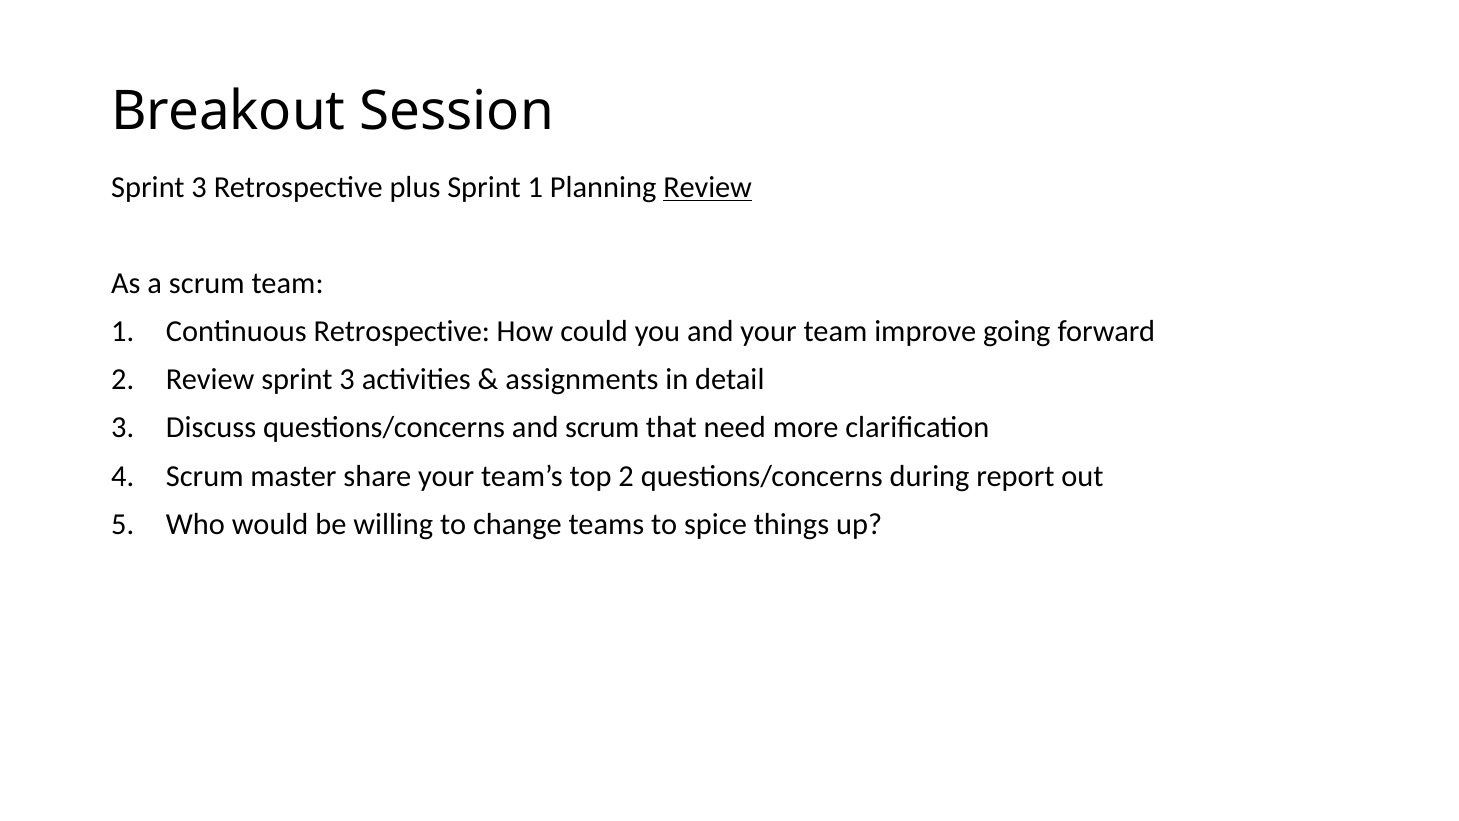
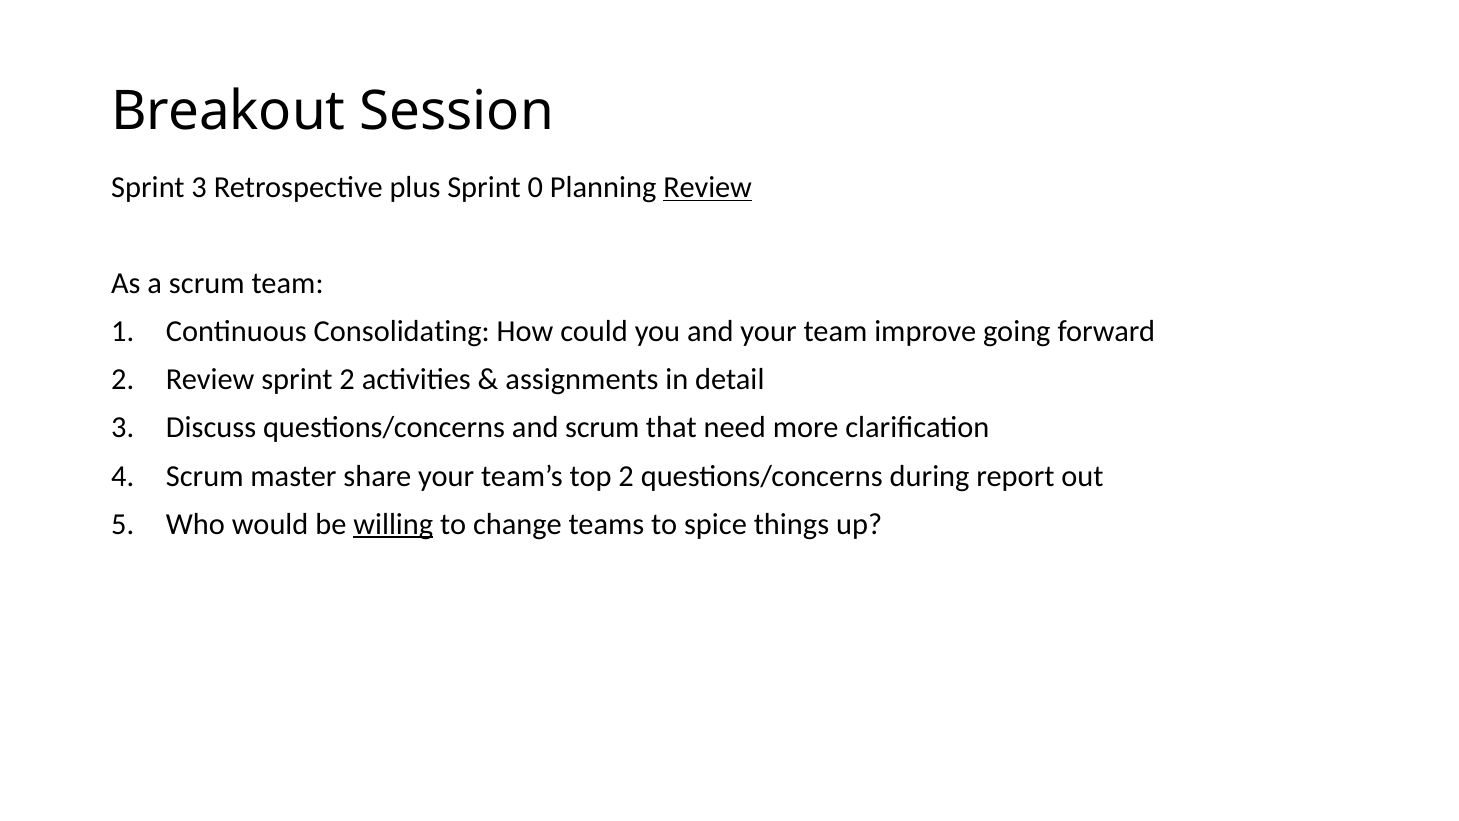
Sprint 1: 1 -> 0
Continuous Retrospective: Retrospective -> Consolidating
Review sprint 3: 3 -> 2
willing underline: none -> present
